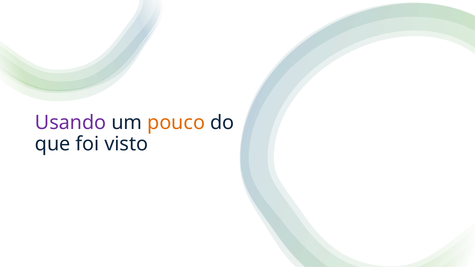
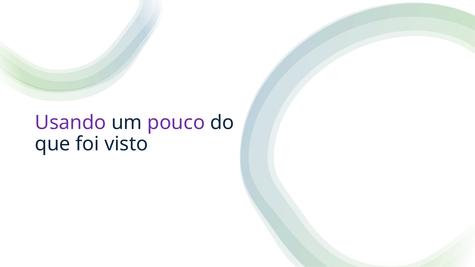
pouco colour: orange -> purple
